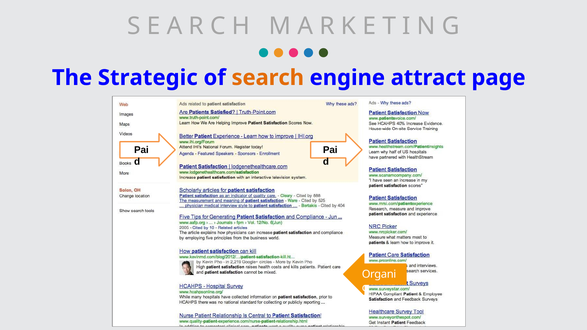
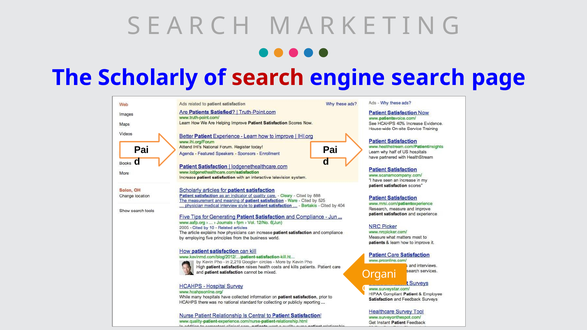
Strategic: Strategic -> Scholarly
search at (268, 78) colour: orange -> red
engine attract: attract -> search
